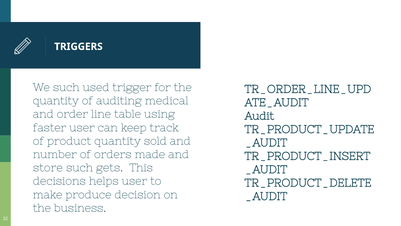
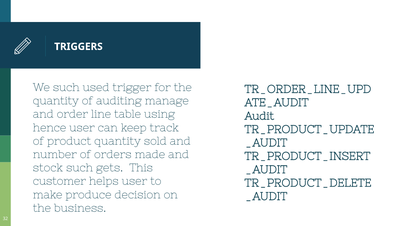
medical: medical -> manage
faster: faster -> hence
store: store -> stock
decisions: decisions -> customer
